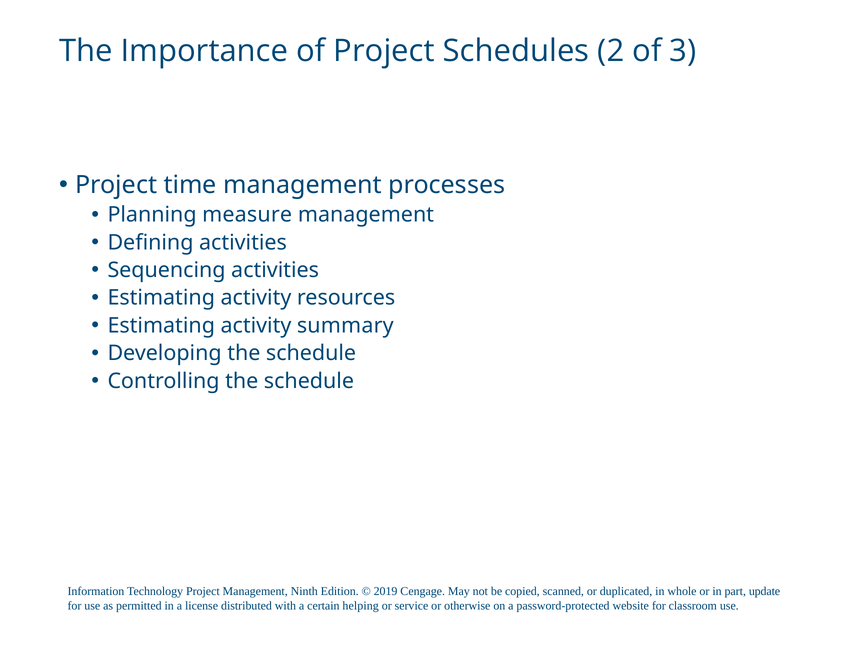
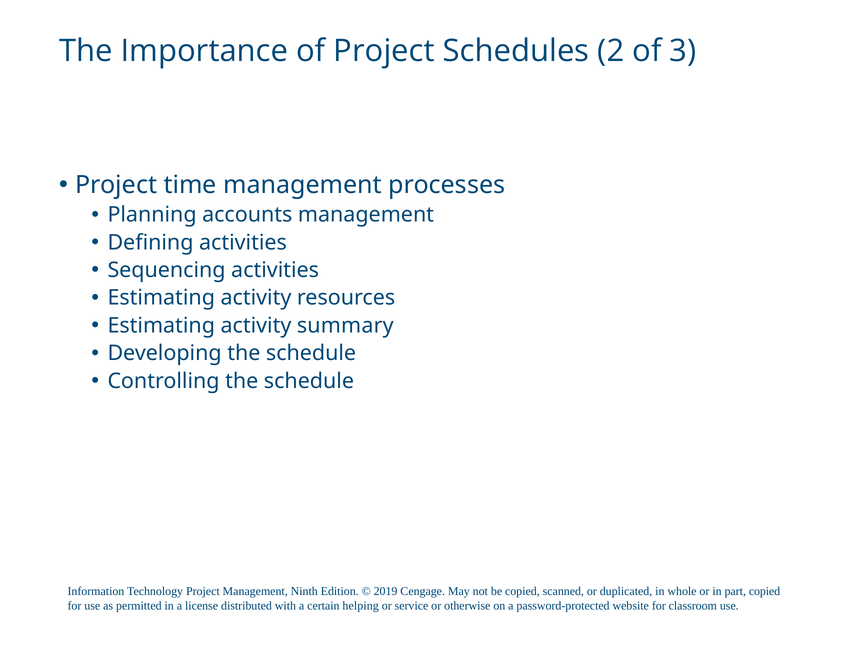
measure: measure -> accounts
part update: update -> copied
